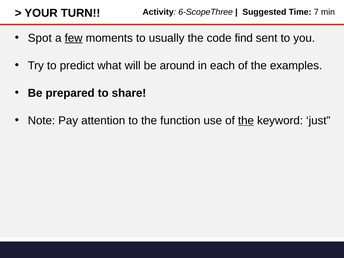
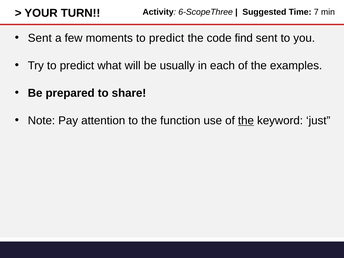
Spot at (40, 38): Spot -> Sent
few underline: present -> none
moments to usually: usually -> predict
around: around -> usually
